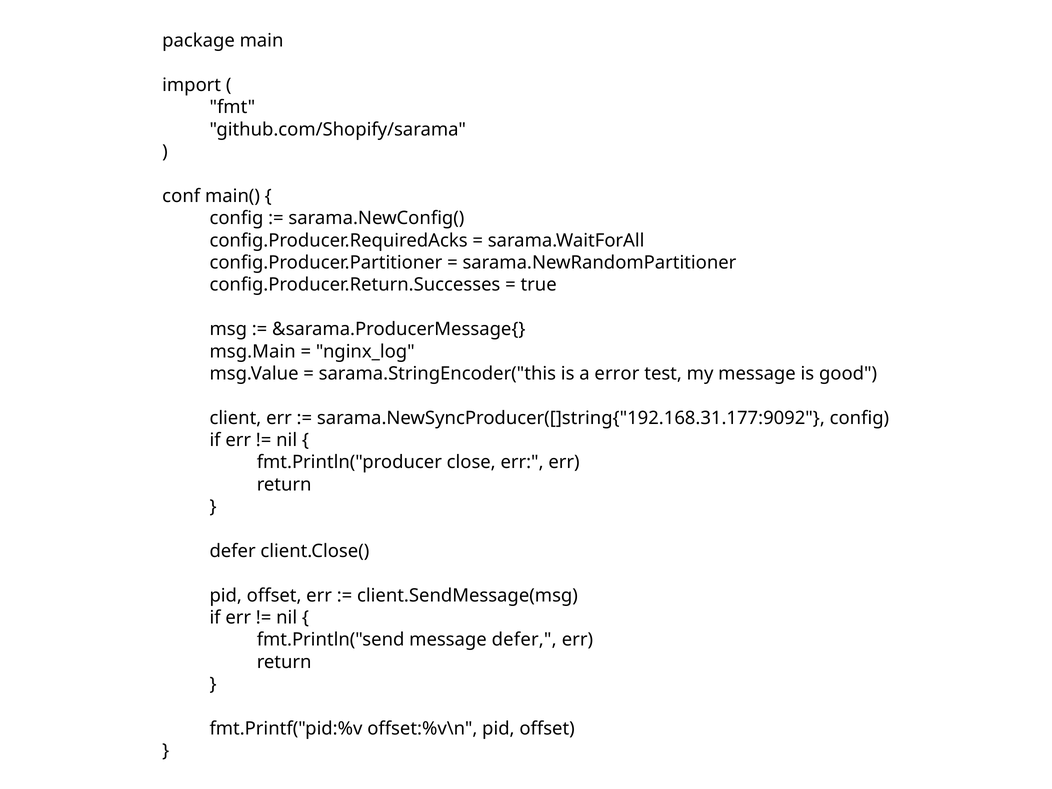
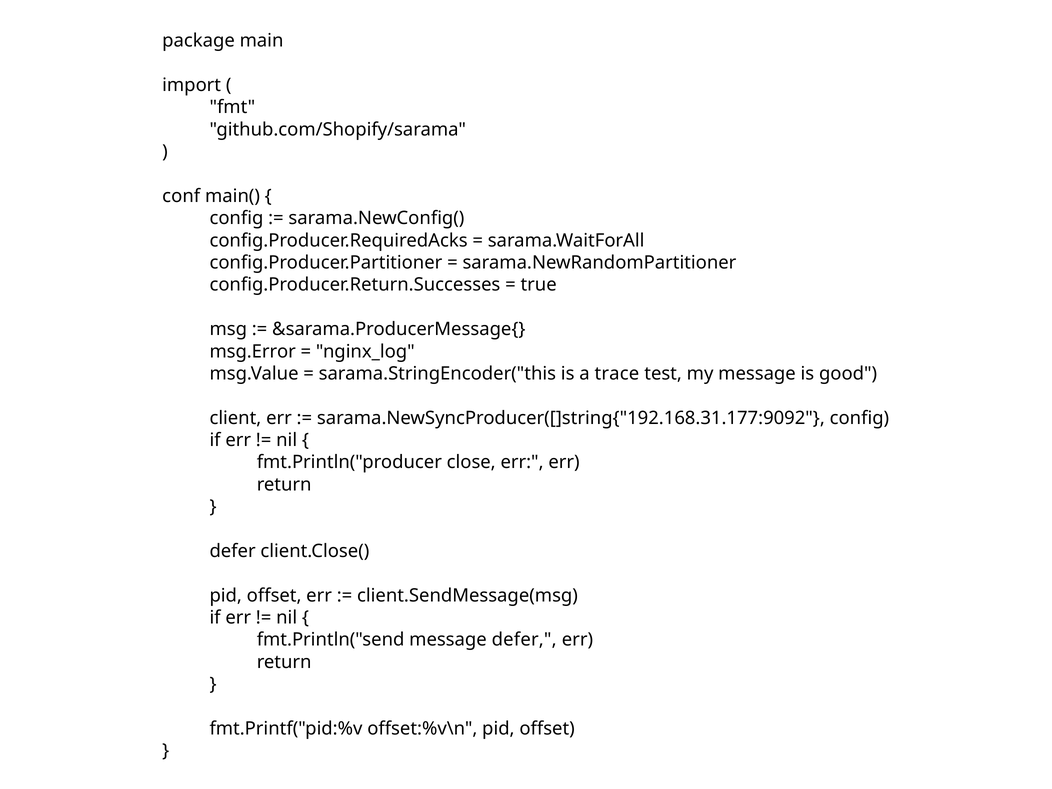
msg.Main: msg.Main -> msg.Error
error: error -> trace
